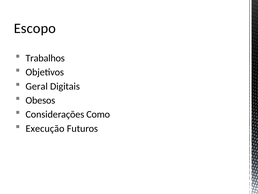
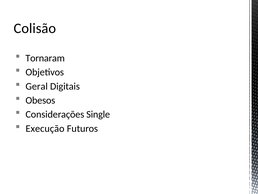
Escopo: Escopo -> Colisão
Trabalhos: Trabalhos -> Tornaram
Como: Como -> Single
